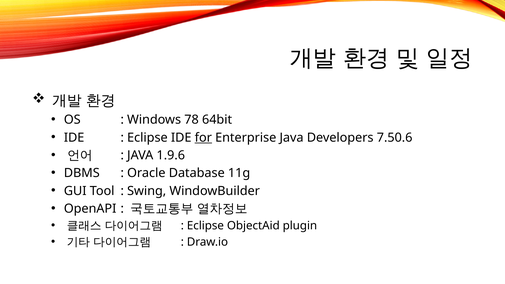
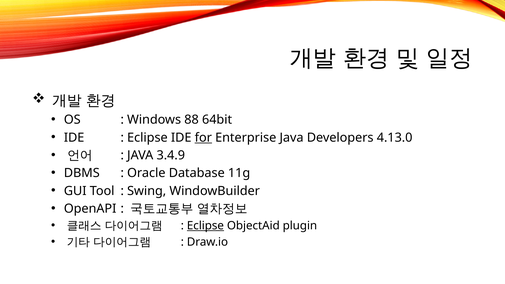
78: 78 -> 88
7.50.6: 7.50.6 -> 4.13.0
1.9.6: 1.9.6 -> 3.4.9
Eclipse at (205, 226) underline: none -> present
